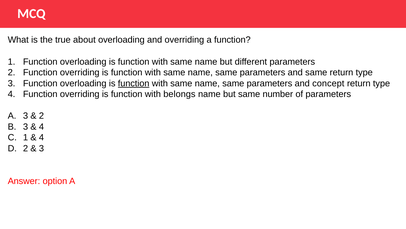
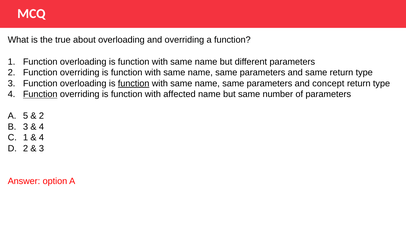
Function at (40, 94) underline: none -> present
belongs: belongs -> affected
A 3: 3 -> 5
